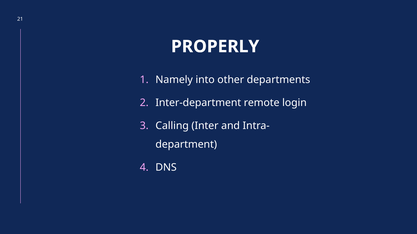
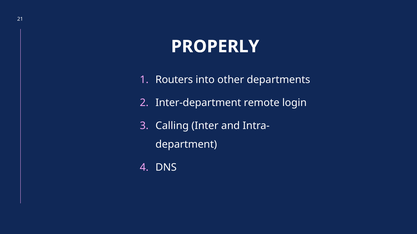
Namely: Namely -> Routers
